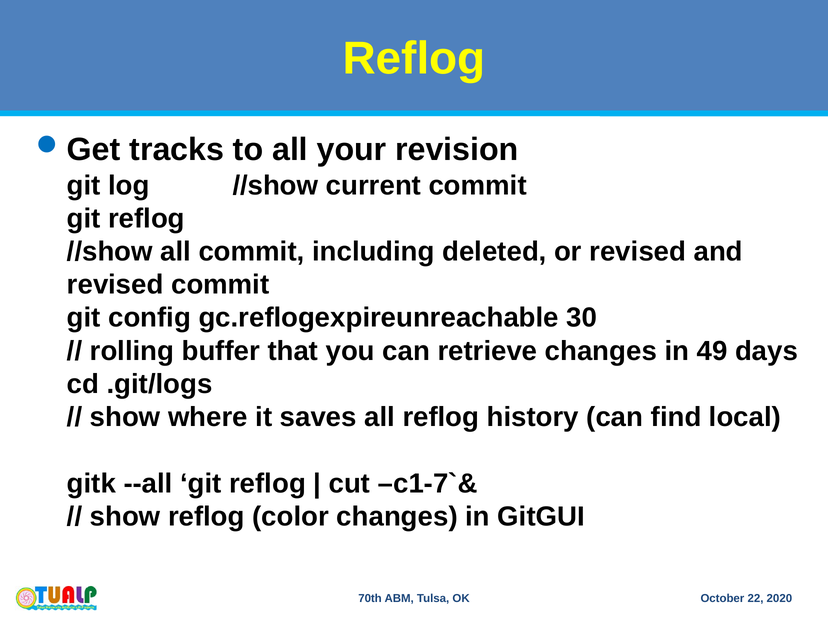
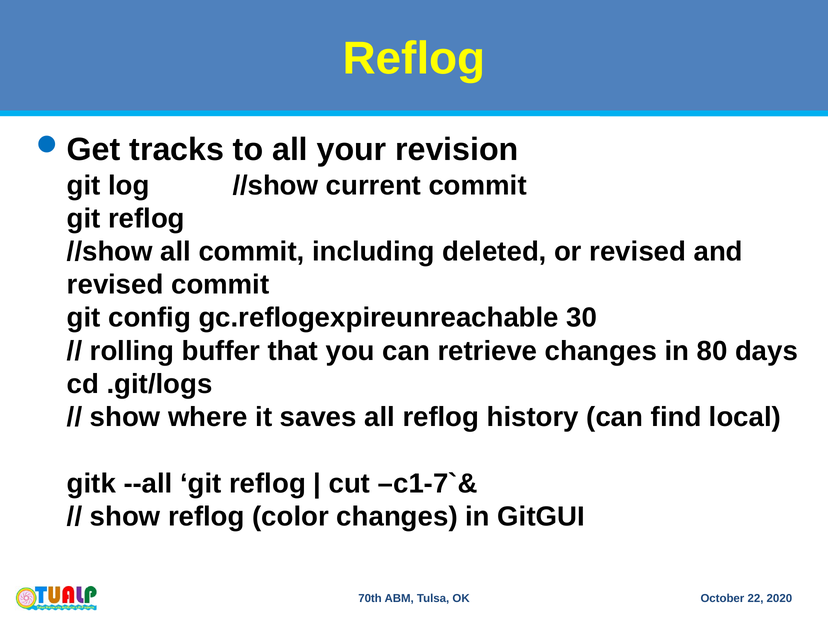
49: 49 -> 80
